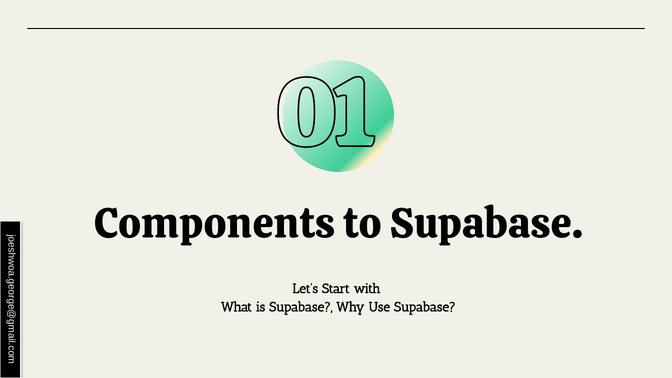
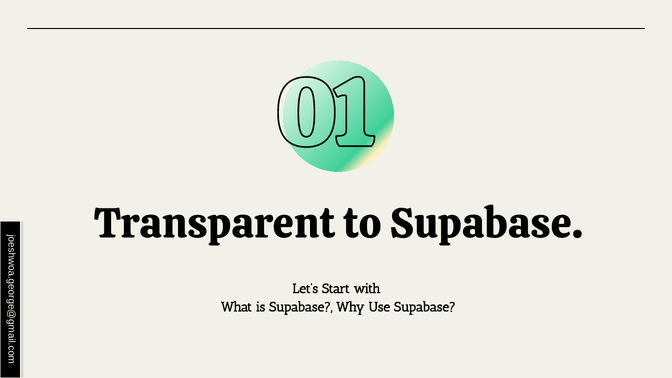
Components: Components -> Transparent
